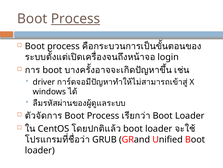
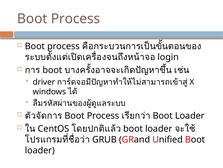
Process at (76, 19) underline: present -> none
